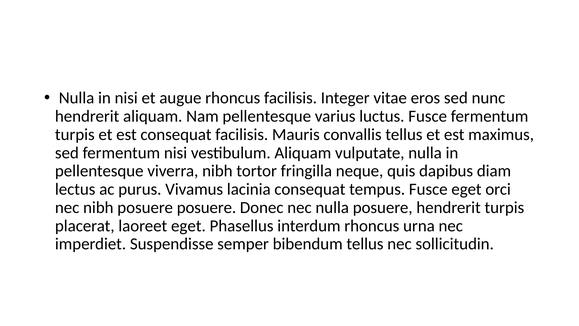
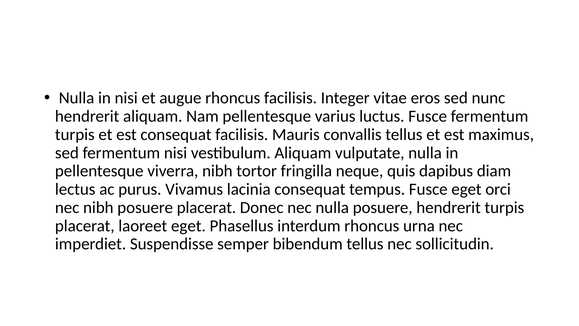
posuere posuere: posuere -> placerat
